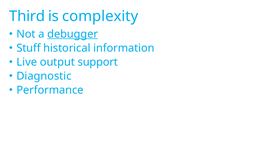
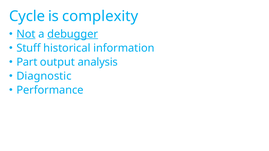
Third: Third -> Cycle
Not underline: none -> present
Live: Live -> Part
support: support -> analysis
